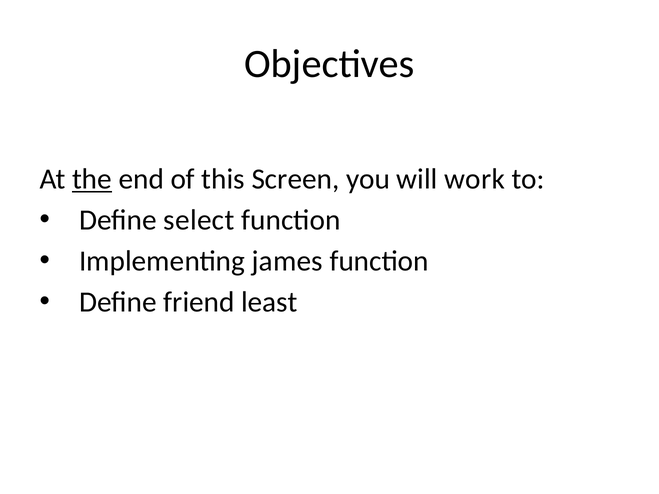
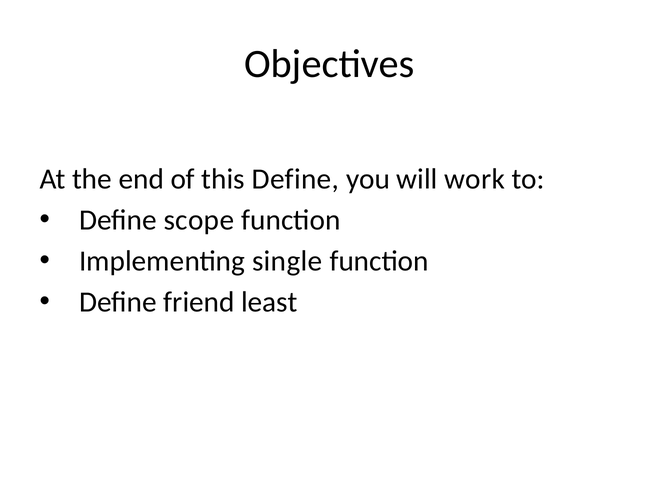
the underline: present -> none
this Screen: Screen -> Define
select: select -> scope
james: james -> single
